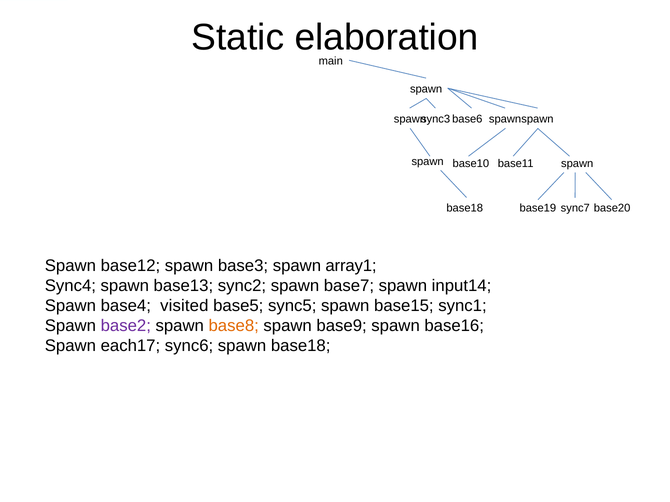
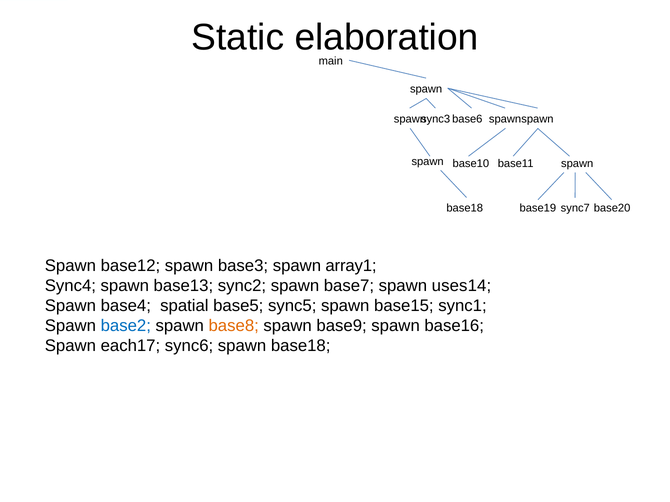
input14: input14 -> uses14
visited: visited -> spatial
base2 colour: purple -> blue
